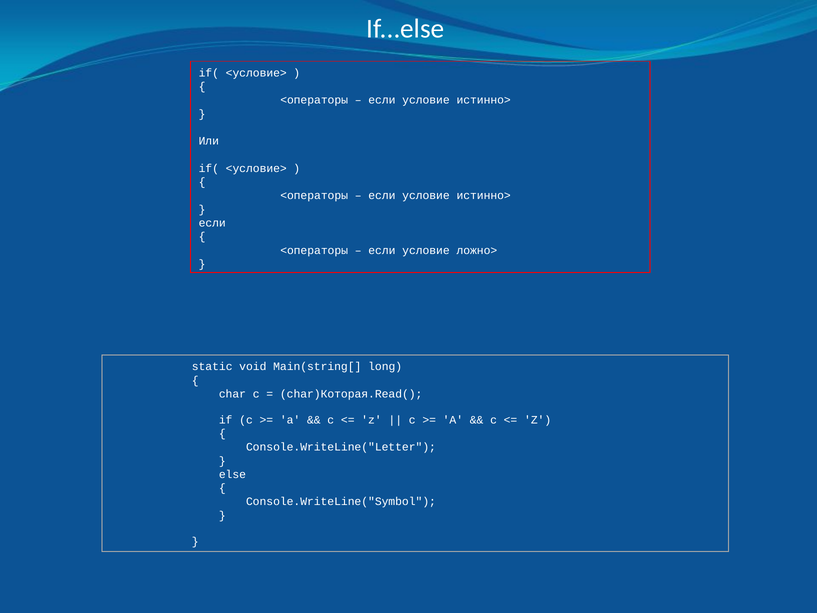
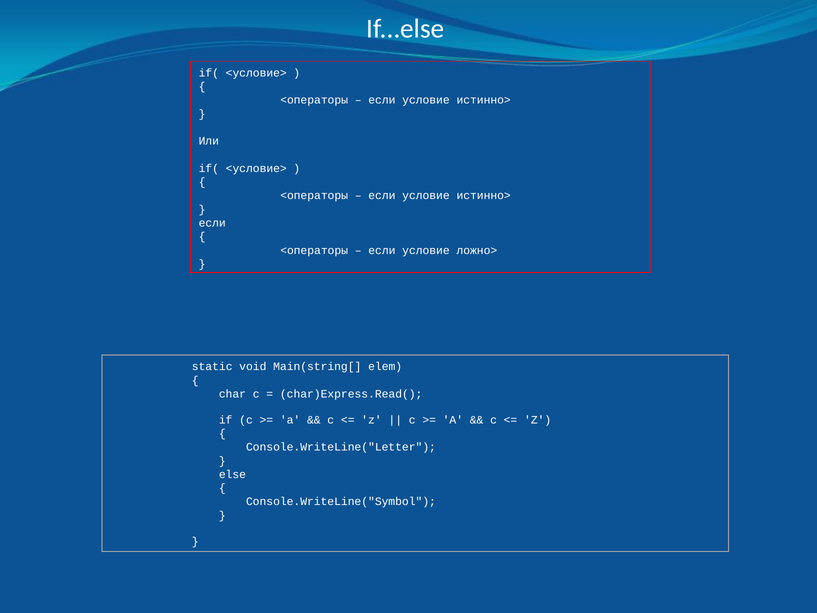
long: long -> elem
char)Которая.Read(: char)Которая.Read( -> char)Express.Read(
